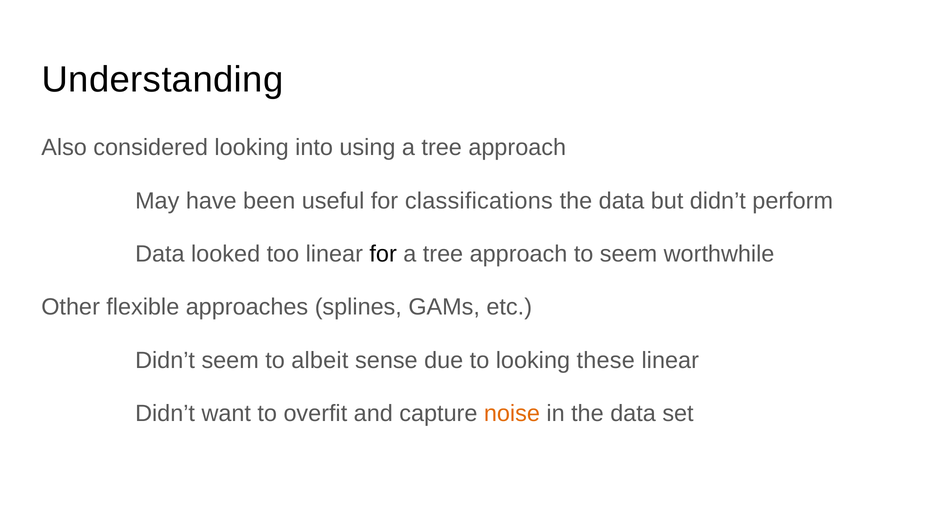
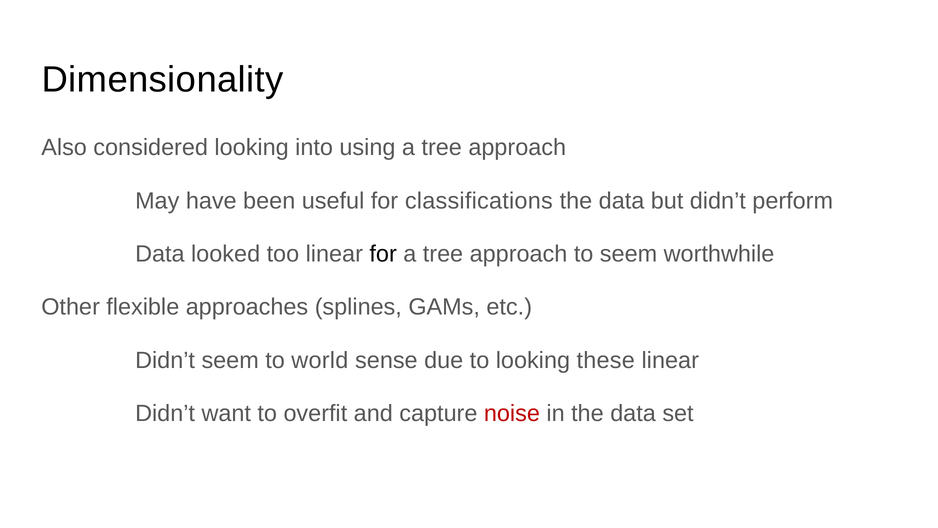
Understanding: Understanding -> Dimensionality
albeit: albeit -> world
noise colour: orange -> red
